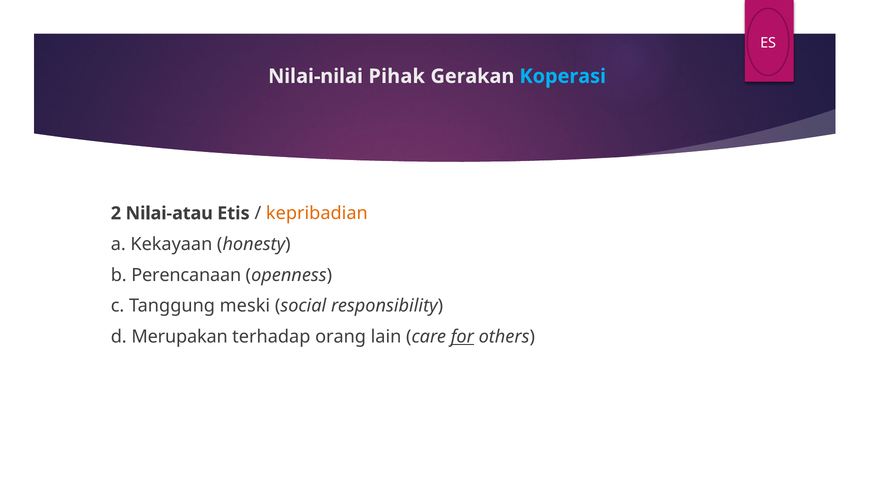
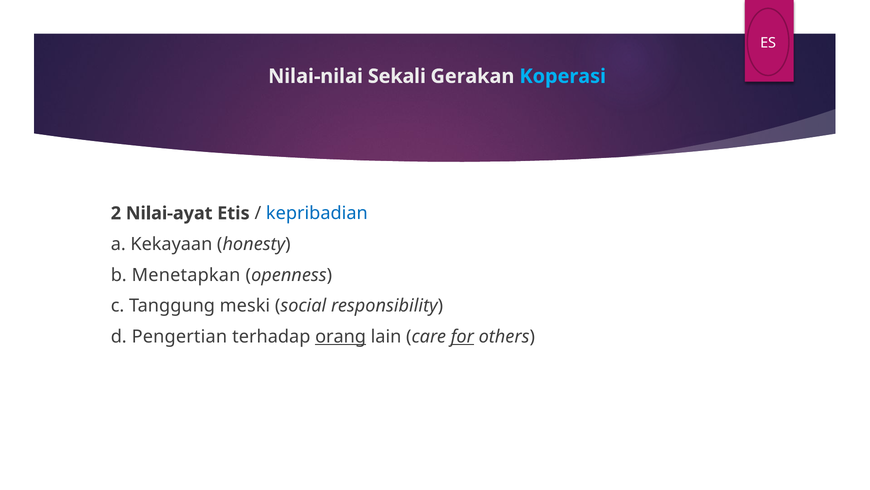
Pihak: Pihak -> Sekali
Nilai-atau: Nilai-atau -> Nilai-ayat
kepribadian colour: orange -> blue
Perencanaan: Perencanaan -> Menetapkan
Merupakan: Merupakan -> Pengertian
orang underline: none -> present
